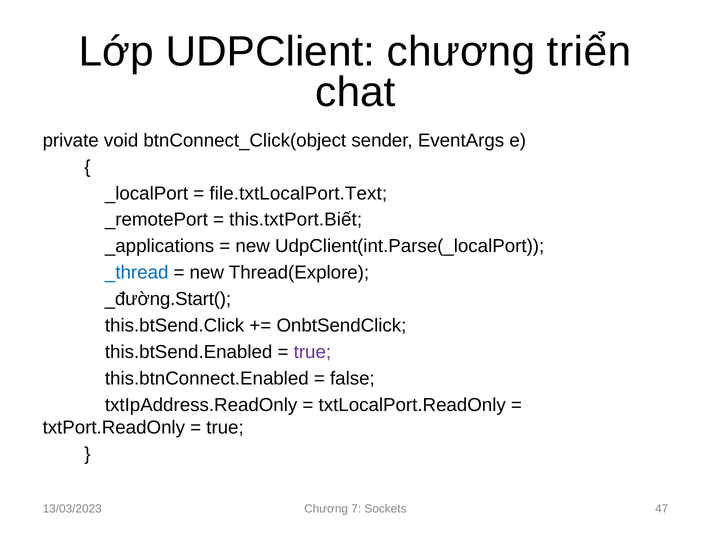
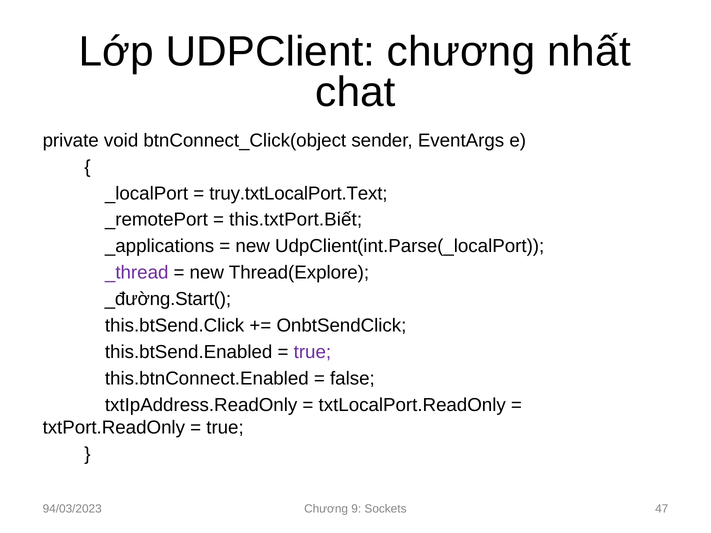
triển: triển -> nhất
file.txtLocalPort.Text: file.txtLocalPort.Text -> truy.txtLocalPort.Text
_thread colour: blue -> purple
13/03/2023: 13/03/2023 -> 94/03/2023
7: 7 -> 9
